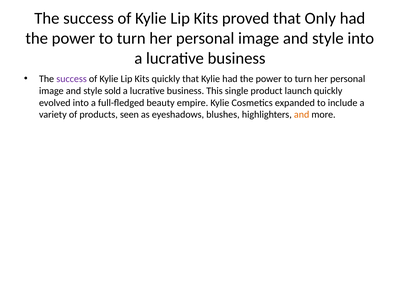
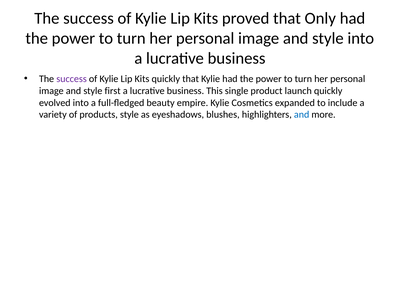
sold: sold -> first
products seen: seen -> style
and at (302, 115) colour: orange -> blue
